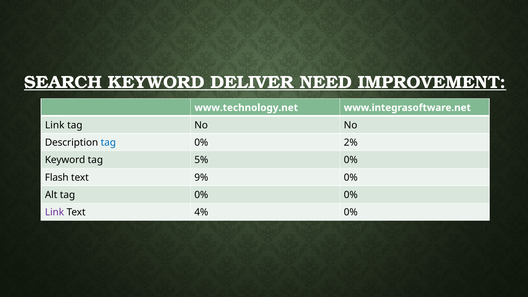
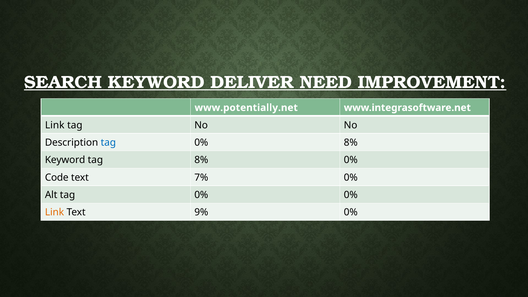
www.technology.net: www.technology.net -> www.potentially.net
0% 2%: 2% -> 8%
tag 5%: 5% -> 8%
Flash: Flash -> Code
9%: 9% -> 7%
Link at (54, 212) colour: purple -> orange
4%: 4% -> 9%
